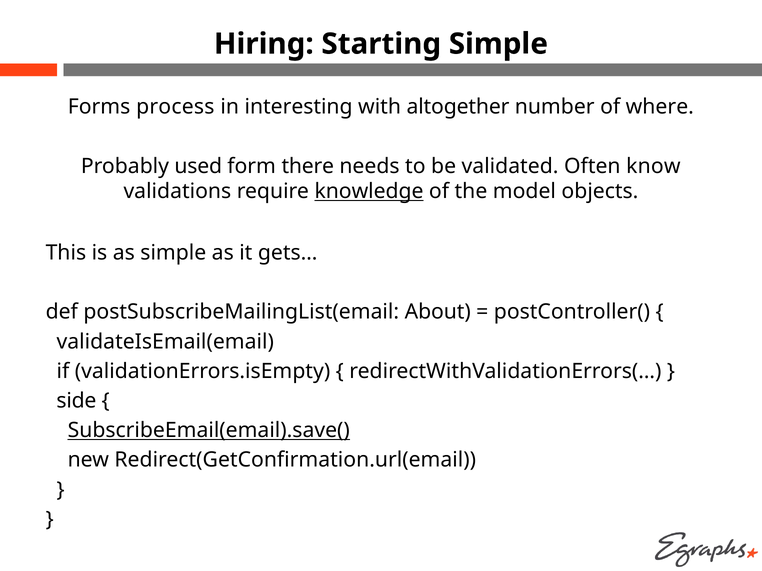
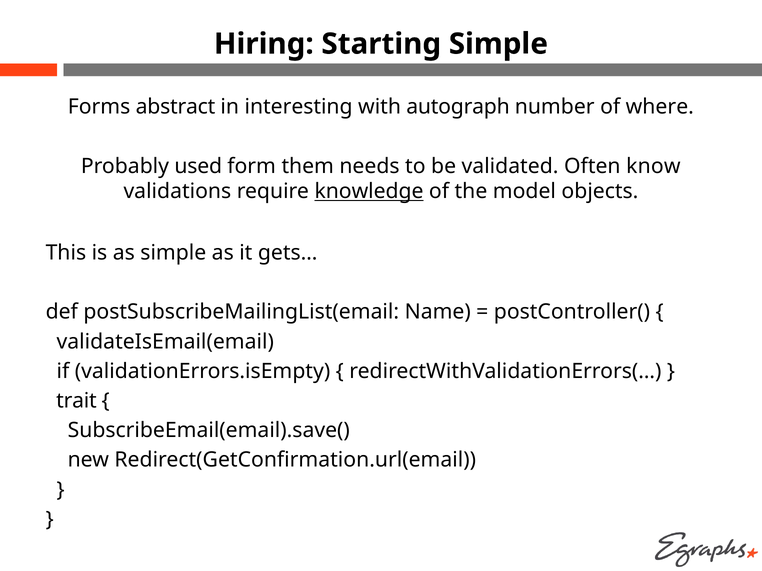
process: process -> abstract
altogether: altogether -> autograph
there: there -> them
About: About -> Name
side: side -> trait
SubscribeEmail(email).save( underline: present -> none
